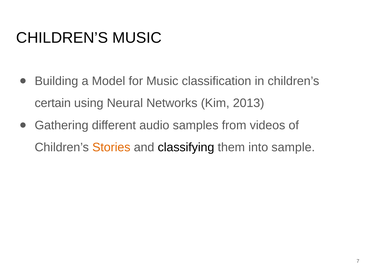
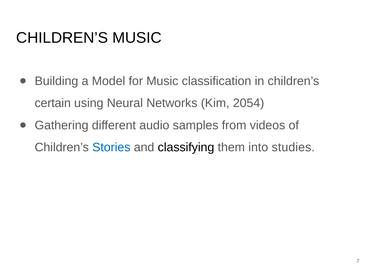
2013: 2013 -> 2054
Stories colour: orange -> blue
sample: sample -> studies
